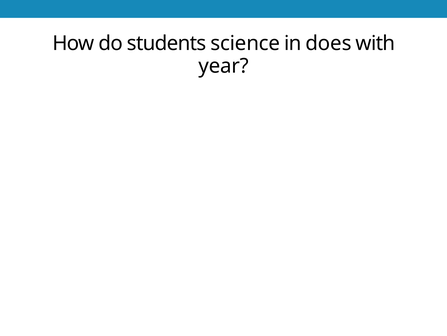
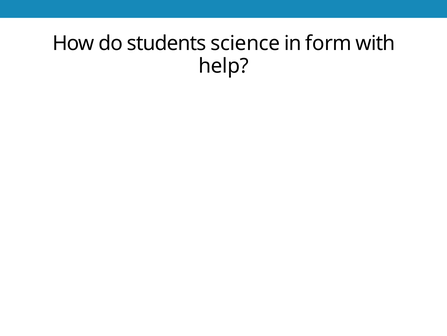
does: does -> form
year: year -> help
